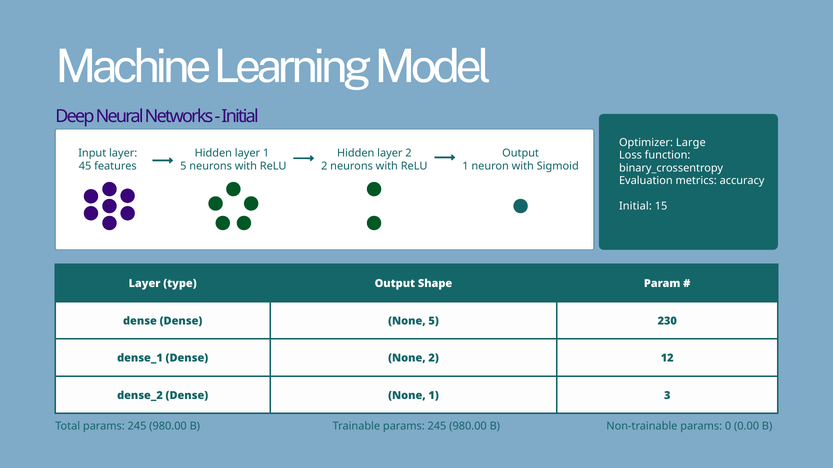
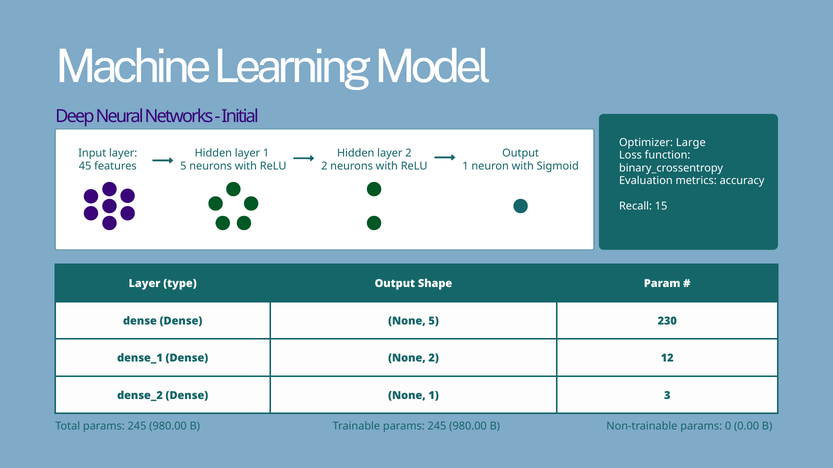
Initial at (635, 206): Initial -> Recall
